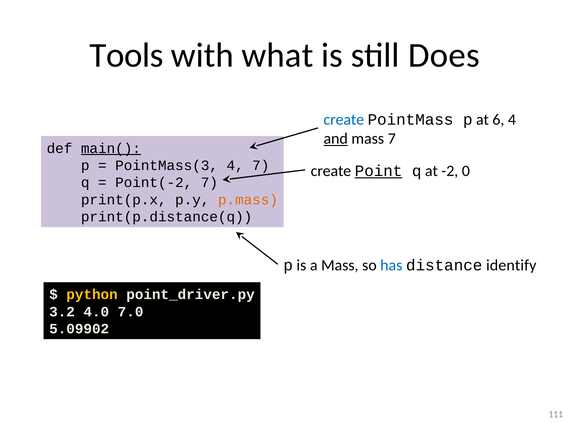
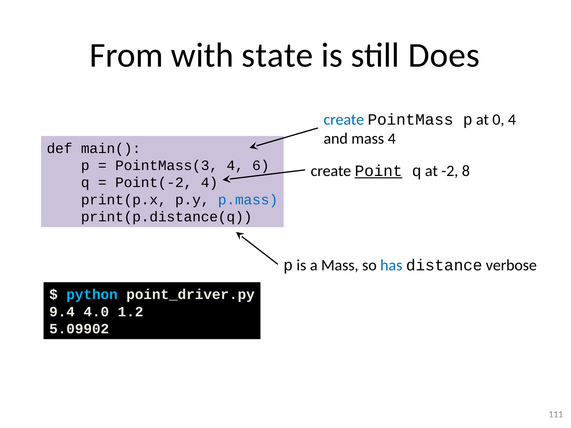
Tools: Tools -> From
what: what -> state
6: 6 -> 0
and underline: present -> none
mass 7: 7 -> 4
main( underline: present -> none
4 7: 7 -> 6
0: 0 -> 8
Point(-2 7: 7 -> 4
p.mass colour: orange -> blue
identify: identify -> verbose
python colour: yellow -> light blue
3.2: 3.2 -> 9.4
7.0: 7.0 -> 1.2
